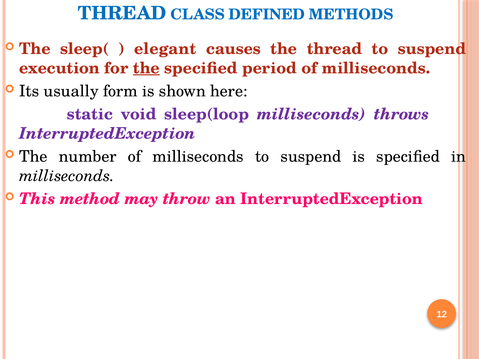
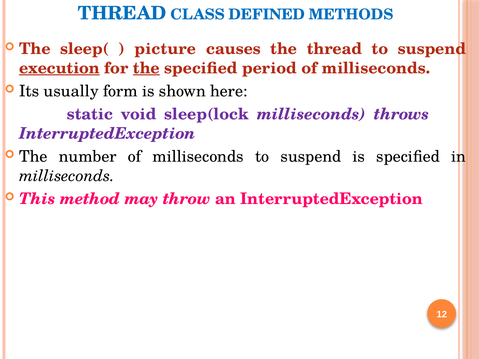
elegant: elegant -> picture
execution underline: none -> present
sleep(loop: sleep(loop -> sleep(lock
